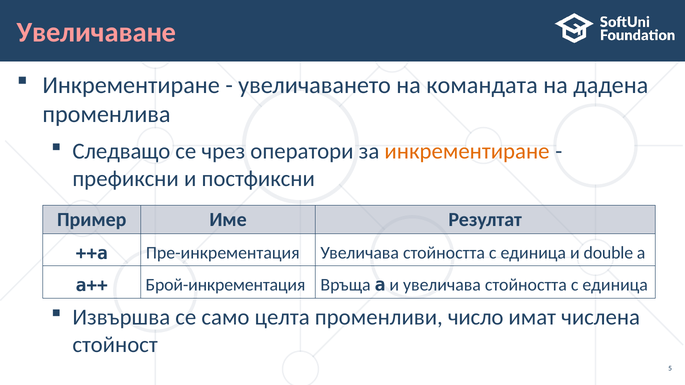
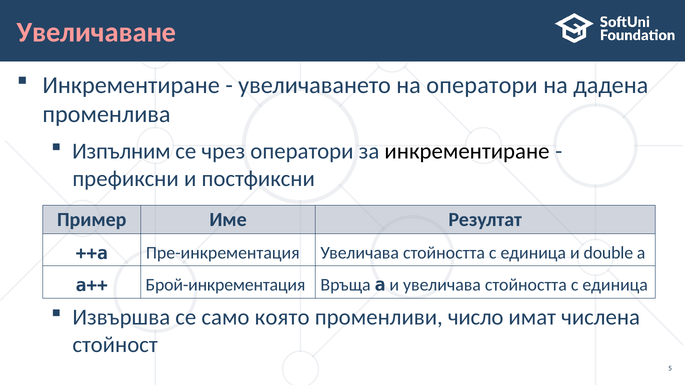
на командата: командата -> оператори
Следващо: Следващо -> Изпълним
инкрементиране at (467, 151) colour: orange -> black
целта: целта -> която
